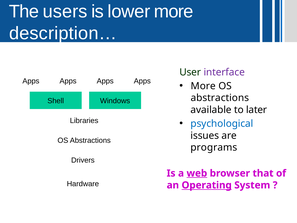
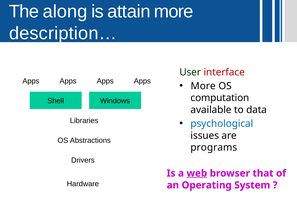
users: users -> along
lower: lower -> attain
interface colour: purple -> red
abstractions at (220, 98): abstractions -> computation
later: later -> data
Operating underline: present -> none
